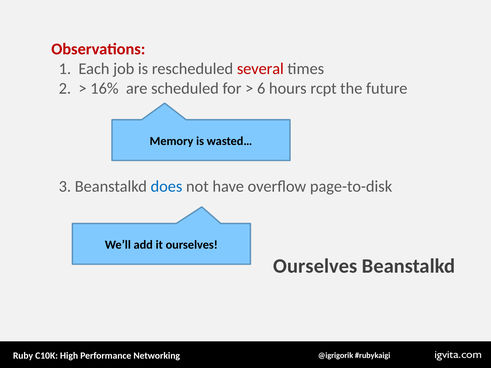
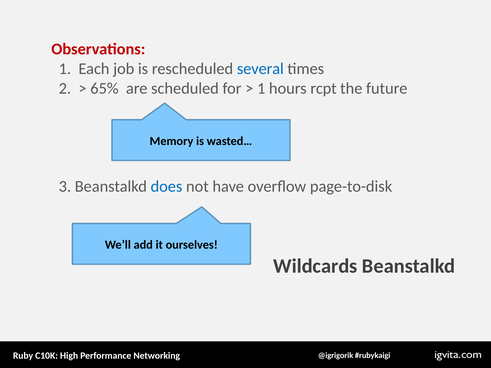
several colour: red -> blue
16%: 16% -> 65%
6 at (261, 88): 6 -> 1
Ourselves at (315, 266): Ourselves -> Wildcards
